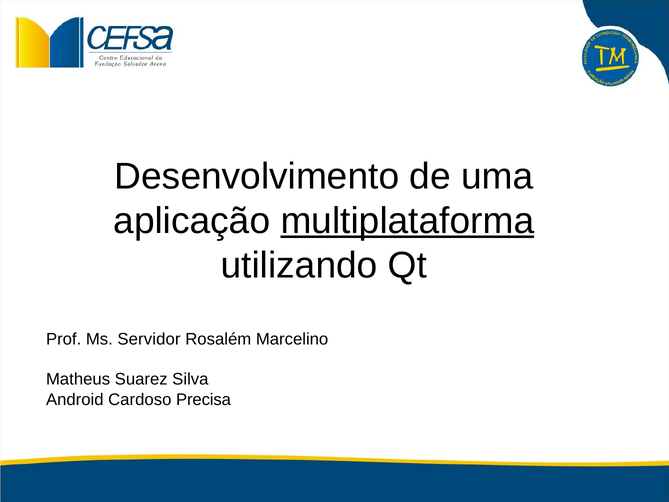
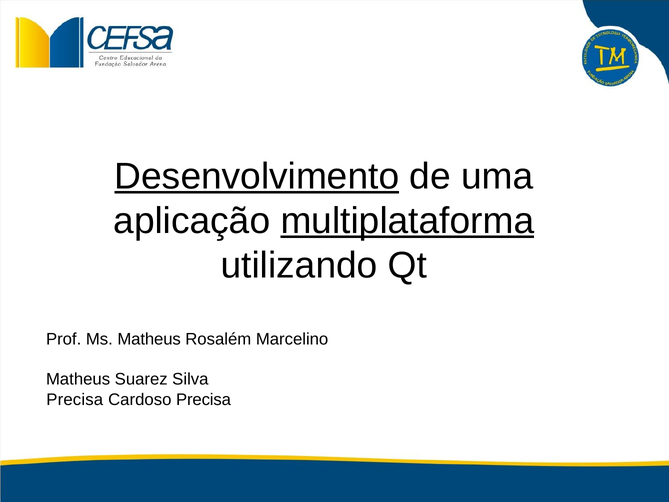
Desenvolvimento underline: none -> present
Ms Servidor: Servidor -> Matheus
Android at (75, 399): Android -> Precisa
